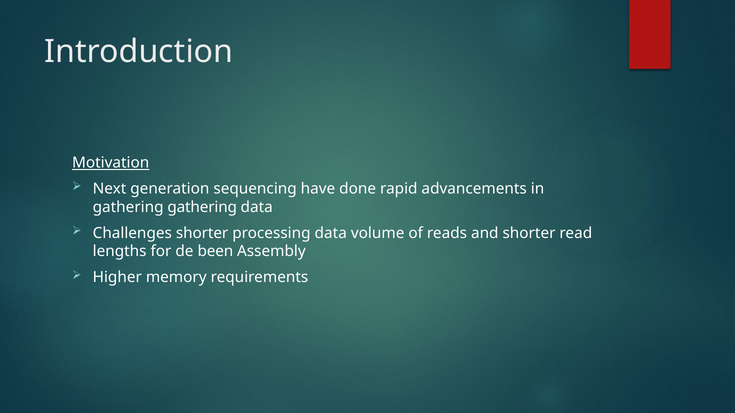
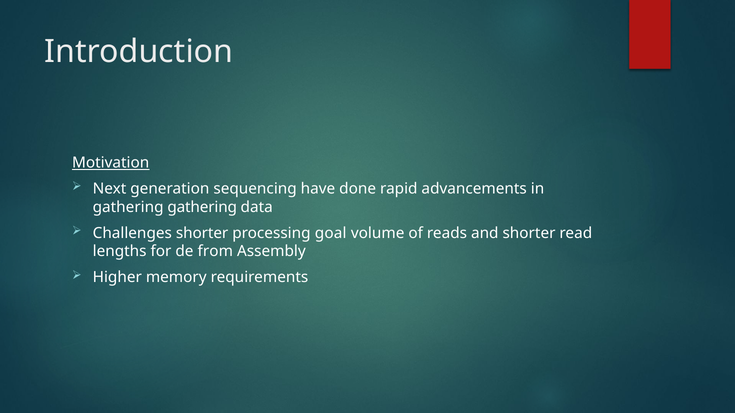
processing data: data -> goal
been: been -> from
